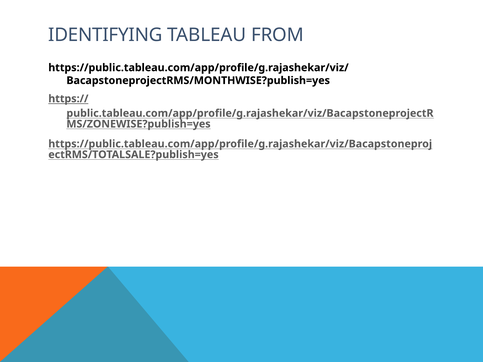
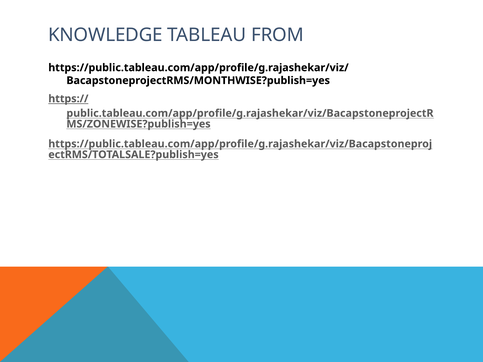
IDENTIFYING: IDENTIFYING -> KNOWLEDGE
